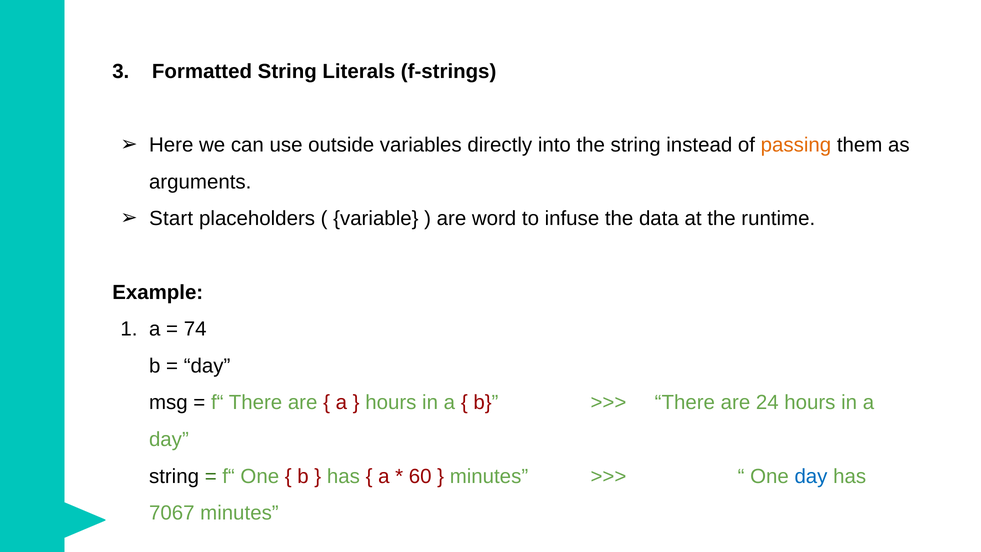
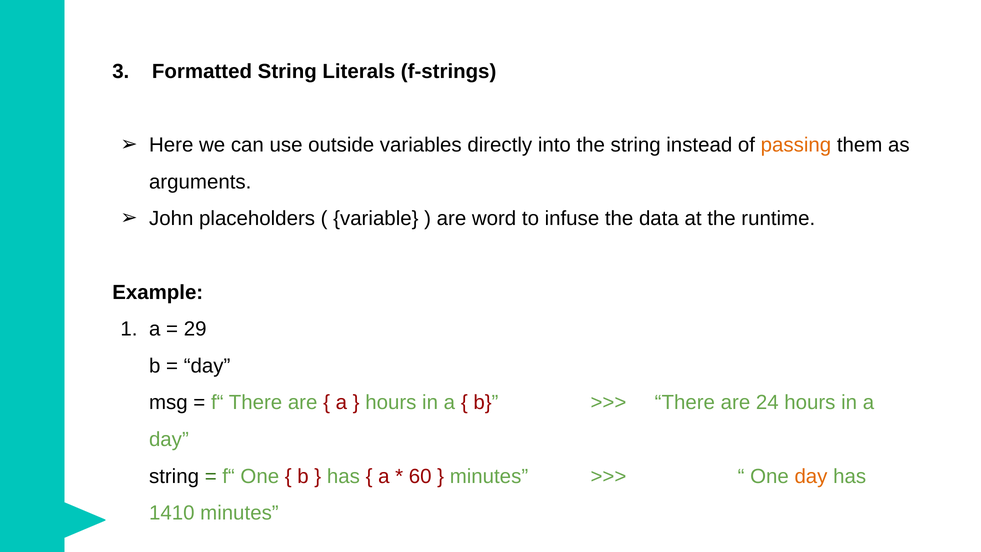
Start: Start -> John
74: 74 -> 29
day at (811, 476) colour: blue -> orange
7067: 7067 -> 1410
